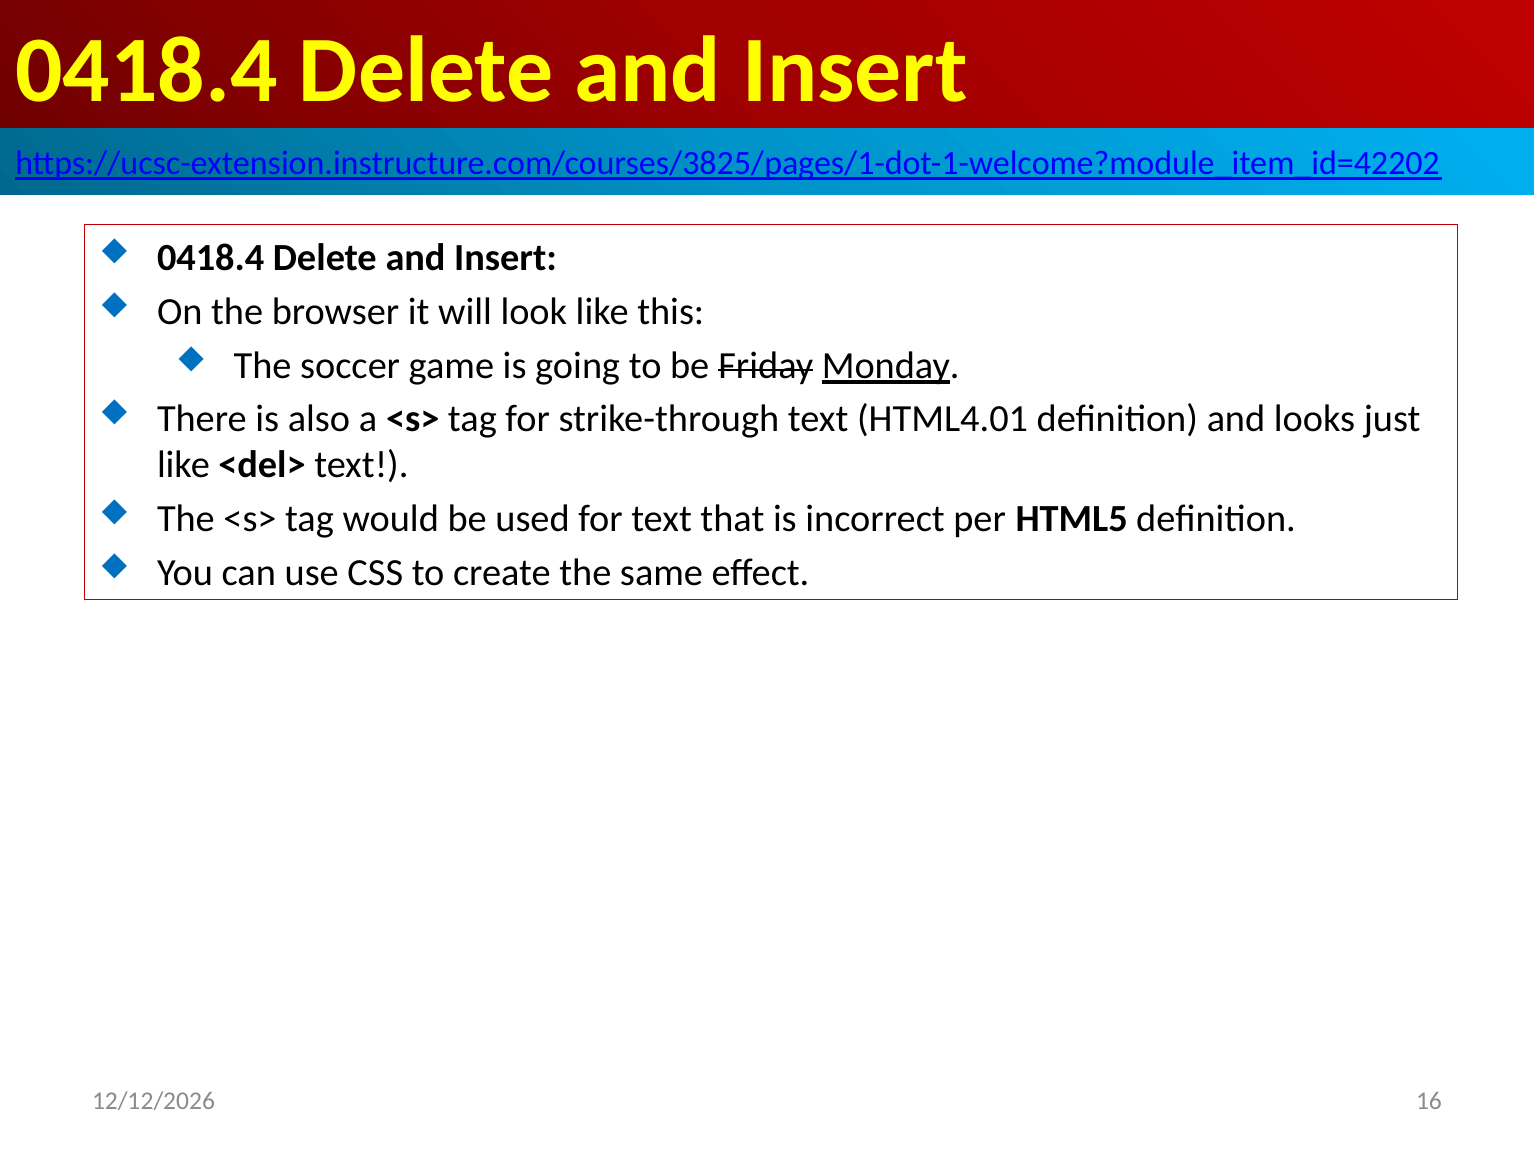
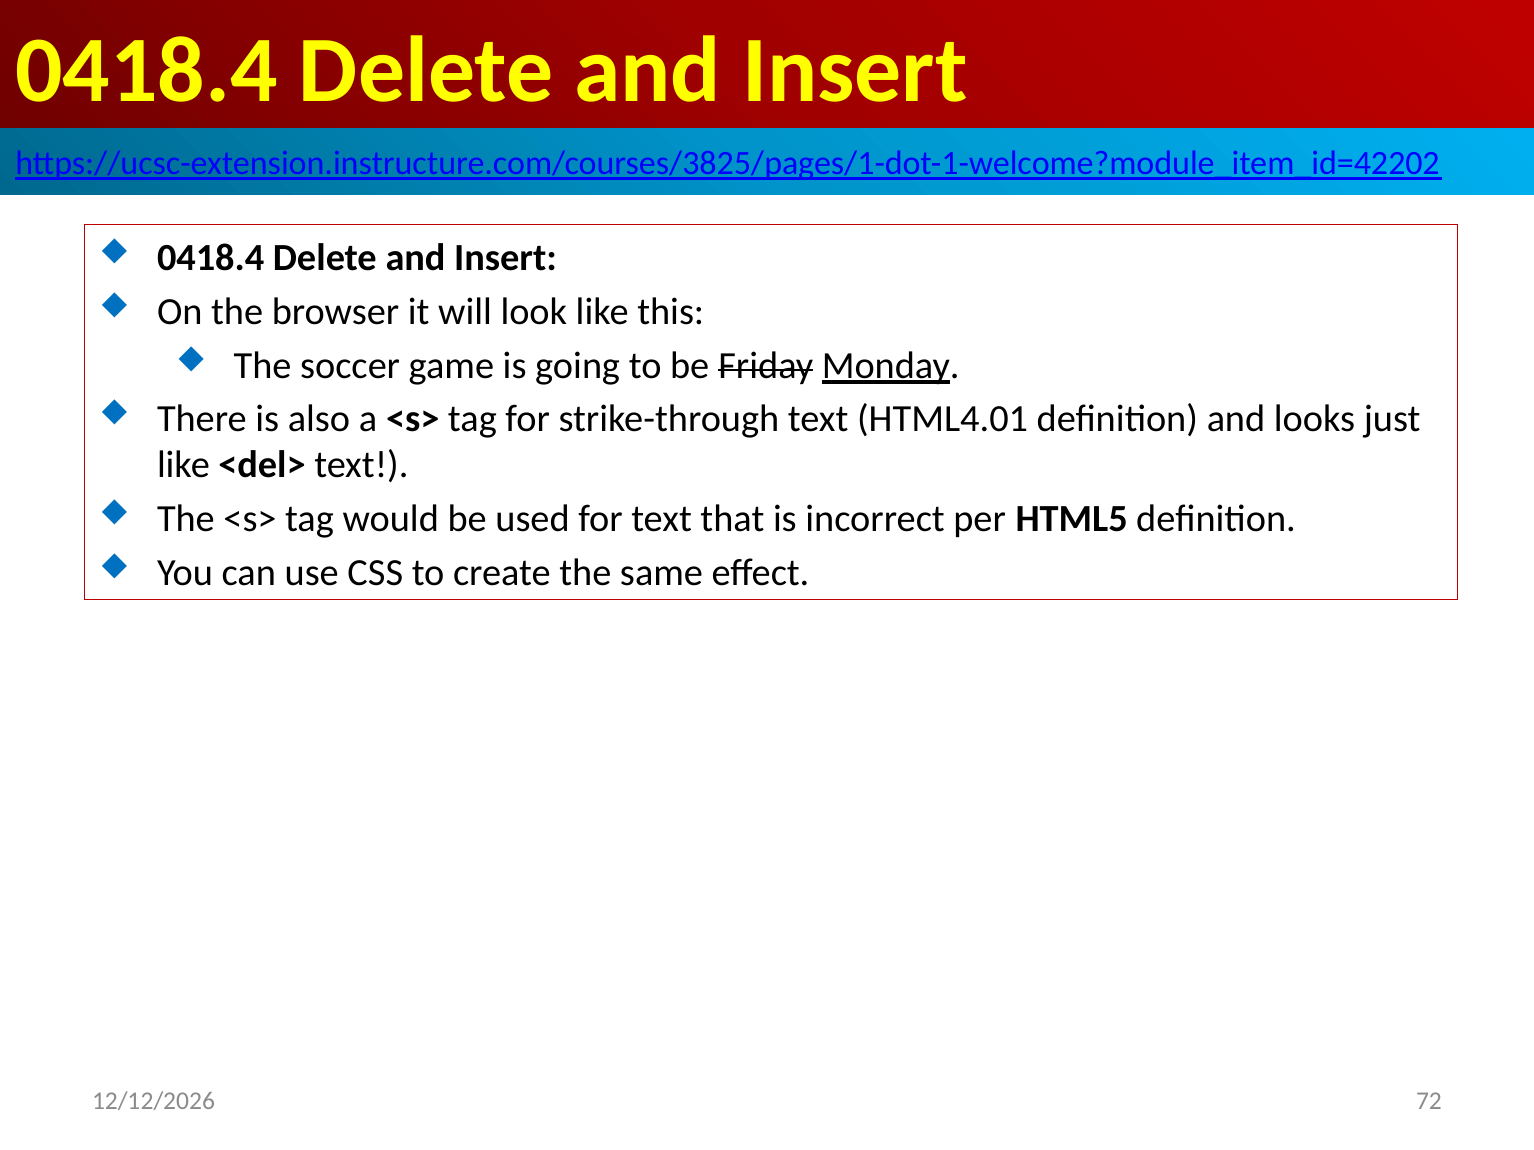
16: 16 -> 72
